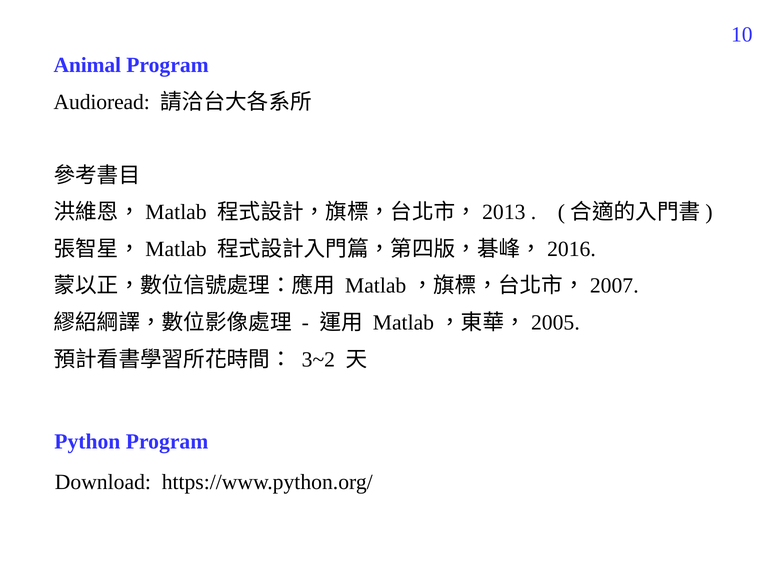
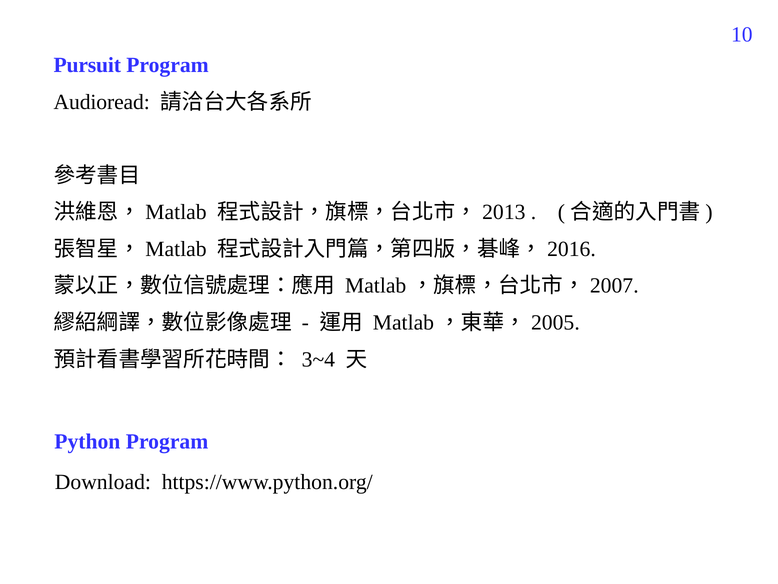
Animal: Animal -> Pursuit
3~2: 3~2 -> 3~4
